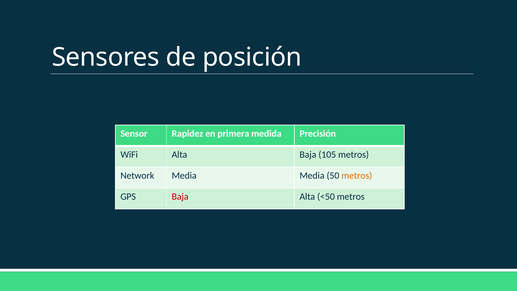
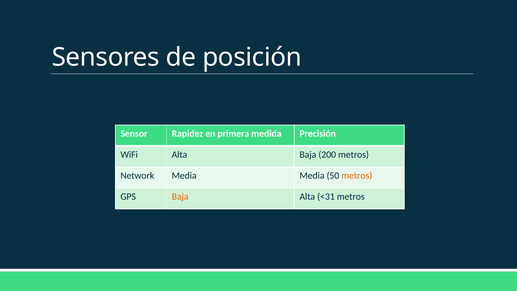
105: 105 -> 200
Baja at (180, 197) colour: red -> orange
<50: <50 -> <31
